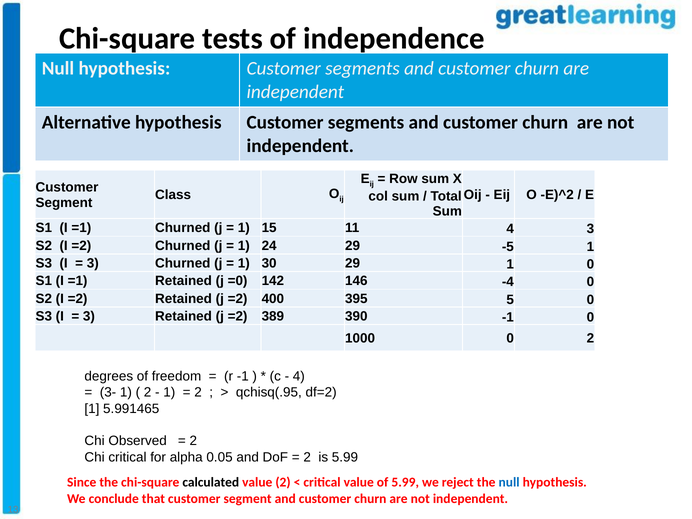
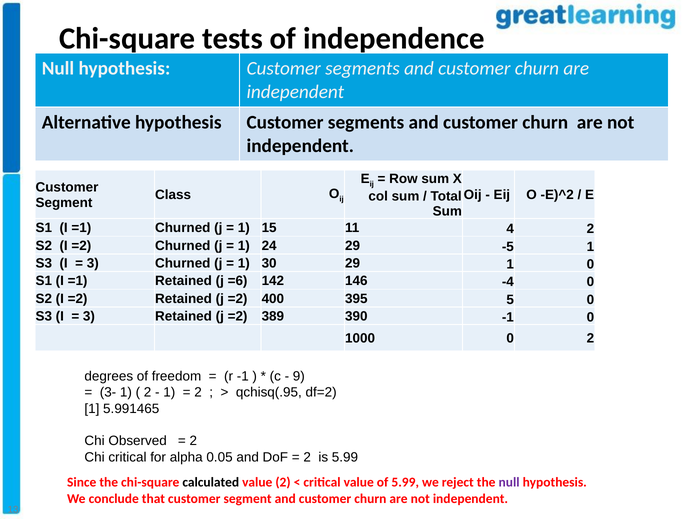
4 3: 3 -> 2
=0: =0 -> =6
4 at (299, 376): 4 -> 9
null at (509, 482) colour: blue -> purple
